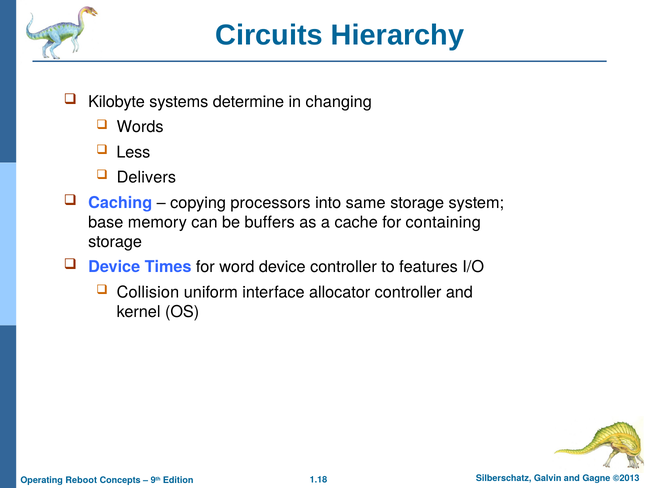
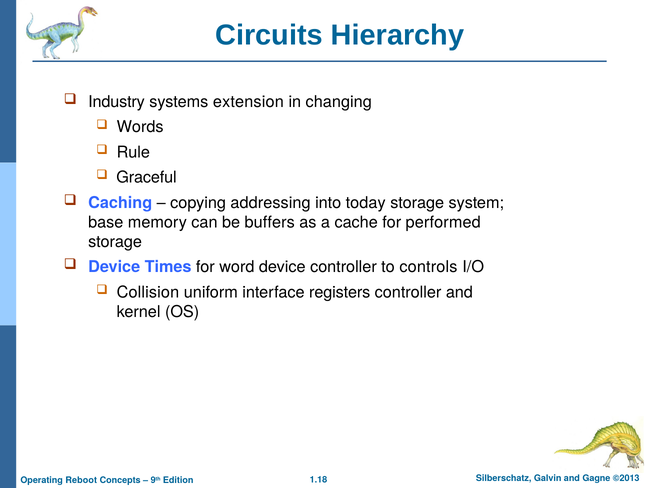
Kilobyte: Kilobyte -> Industry
determine: determine -> extension
Less: Less -> Rule
Delivers: Delivers -> Graceful
processors: processors -> addressing
same: same -> today
containing: containing -> performed
features: features -> controls
allocator: allocator -> registers
